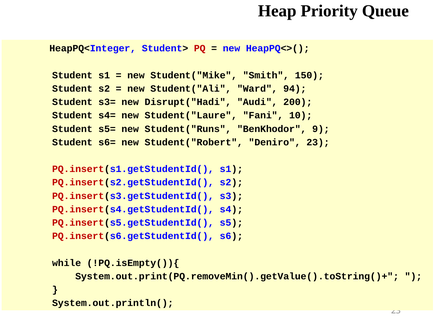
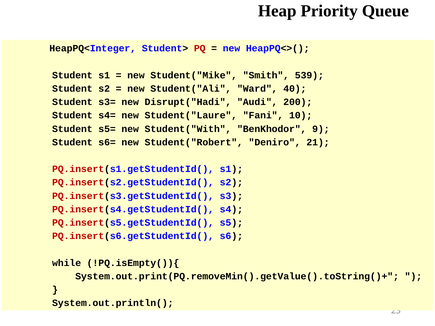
150: 150 -> 539
94: 94 -> 40
Student("Runs: Student("Runs -> Student("With
Deniro 23: 23 -> 21
